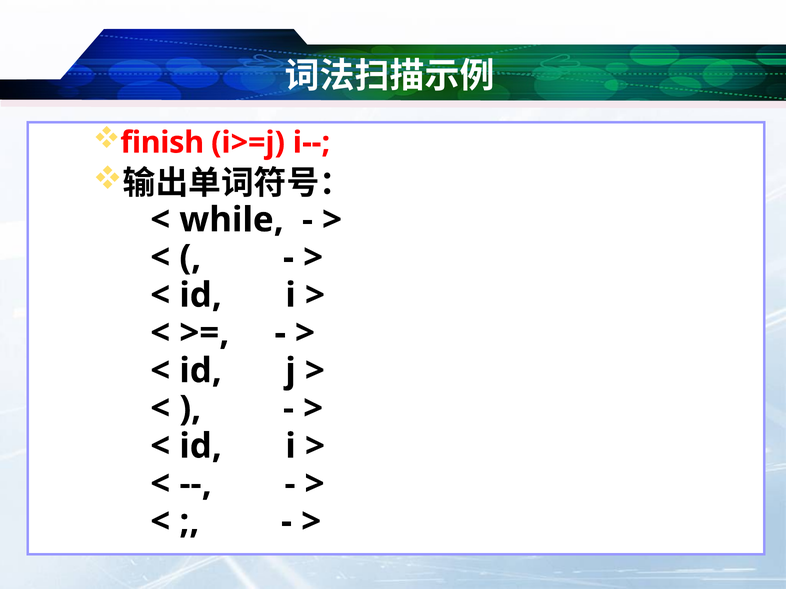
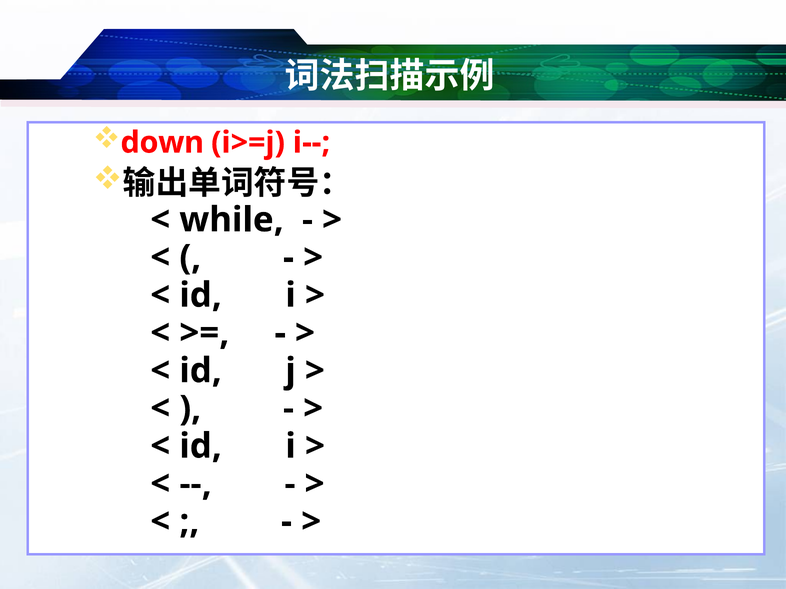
finish: finish -> down
